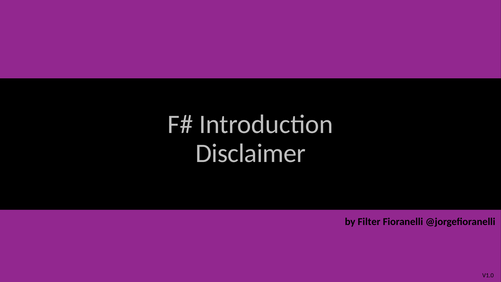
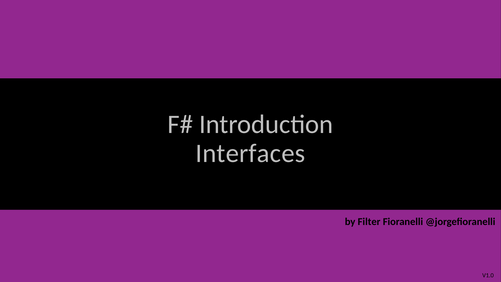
Disclaimer: Disclaimer -> Interfaces
